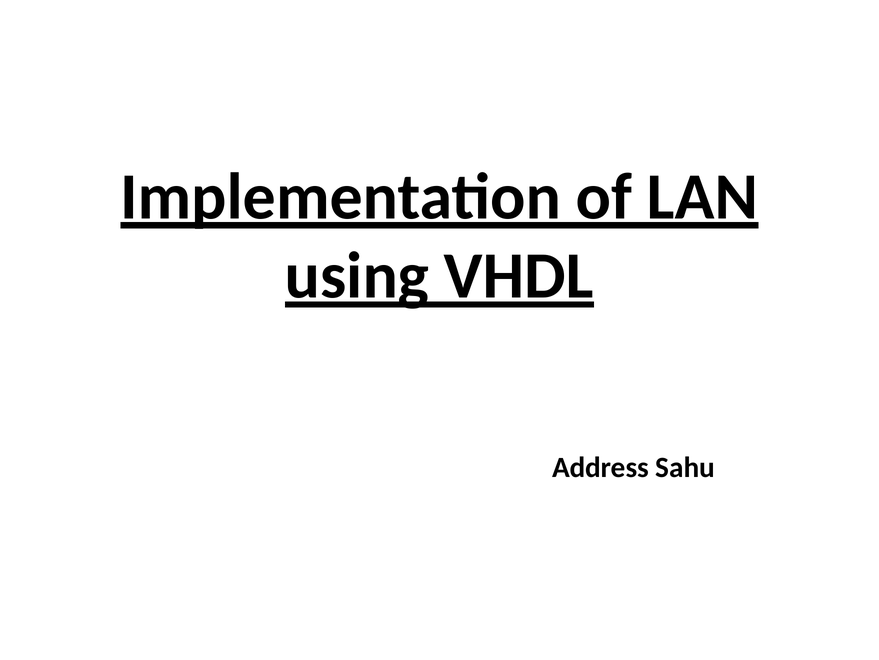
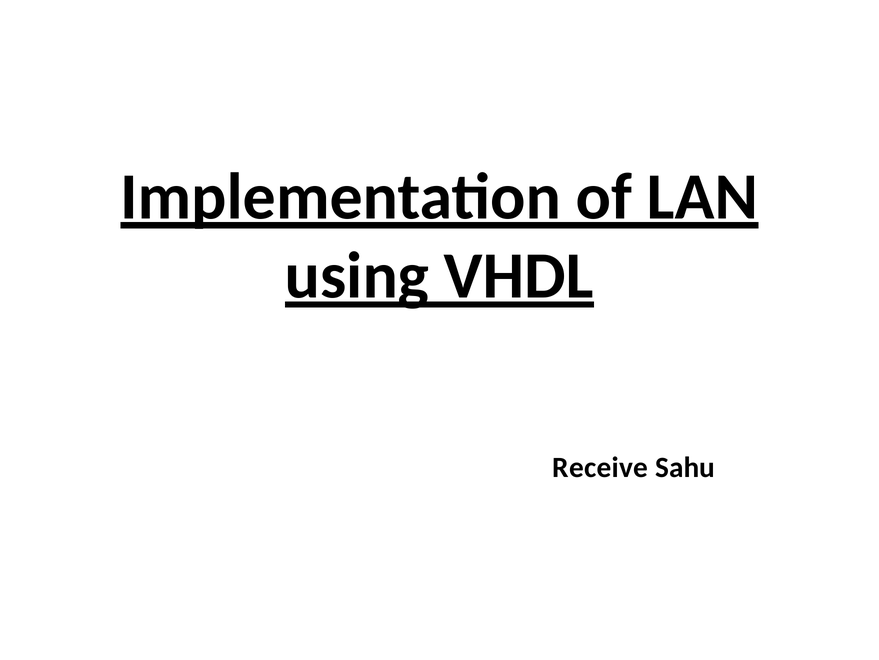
Address: Address -> Receive
